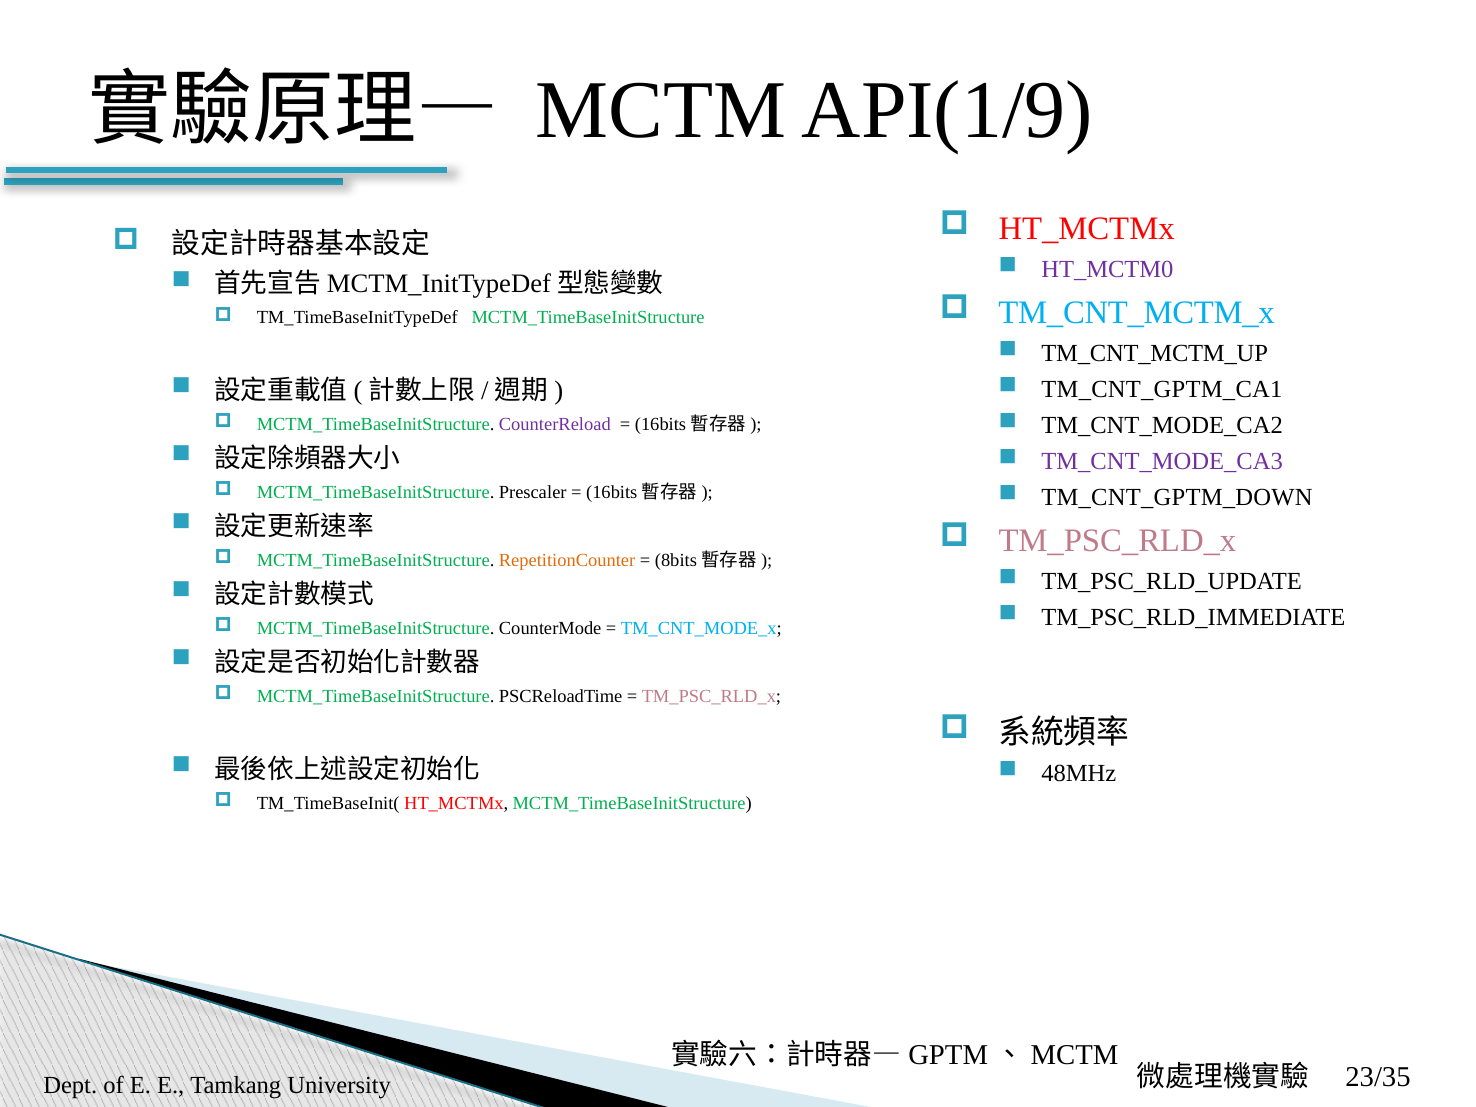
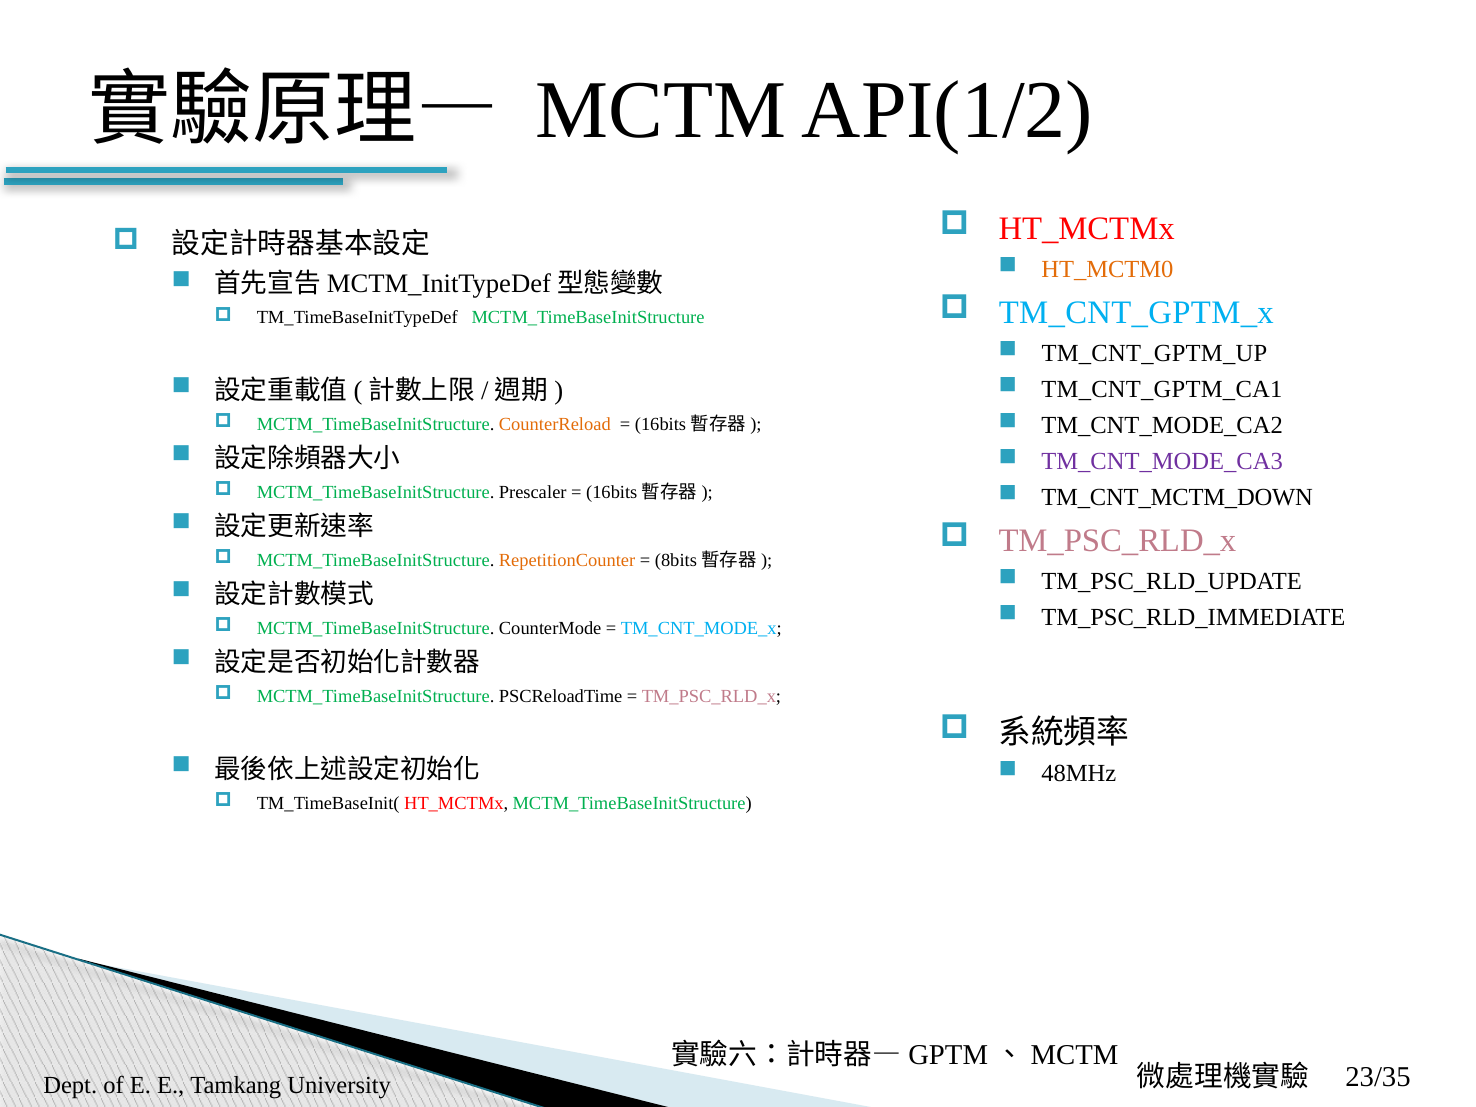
API(1/9: API(1/9 -> API(1/2
HT_MCTM0 colour: purple -> orange
TM_CNT_MCTM_x: TM_CNT_MCTM_x -> TM_CNT_GPTM_x
TM_CNT_MCTM_UP: TM_CNT_MCTM_UP -> TM_CNT_GPTM_UP
CounterReload colour: purple -> orange
TM_CNT_GPTM_DOWN: TM_CNT_GPTM_DOWN -> TM_CNT_MCTM_DOWN
